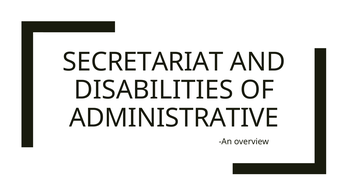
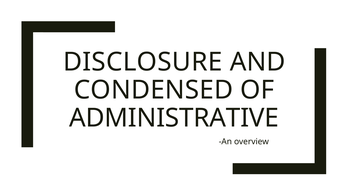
SECRETARIAT: SECRETARIAT -> DISCLOSURE
DISABILITIES: DISABILITIES -> CONDENSED
